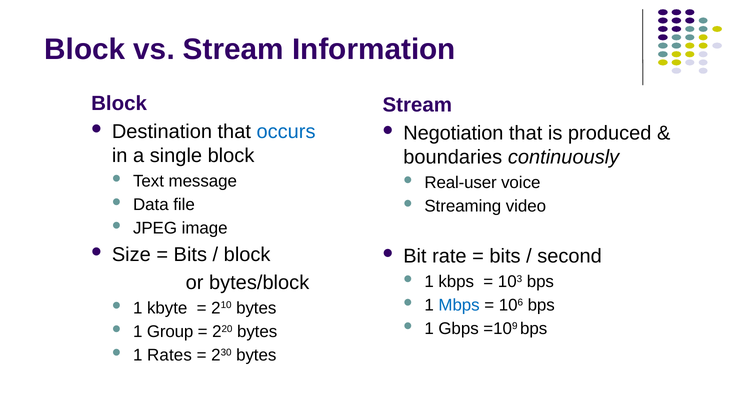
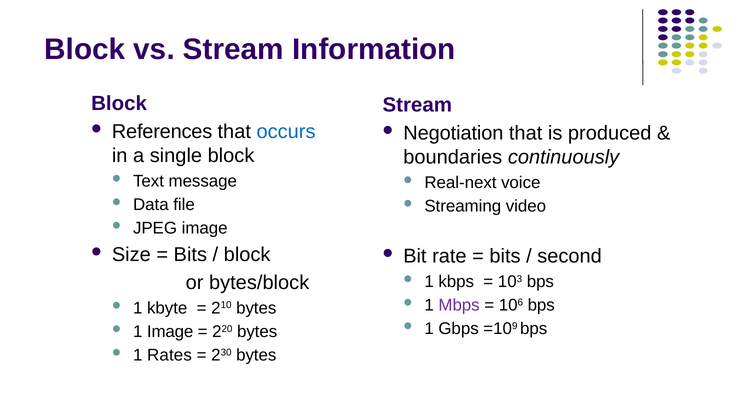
Destination: Destination -> References
Real-user: Real-user -> Real-next
Mbps colour: blue -> purple
1 Group: Group -> Image
